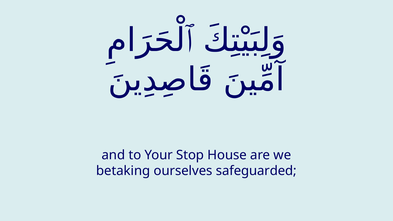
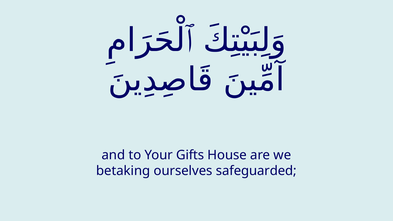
Stop: Stop -> Gifts
